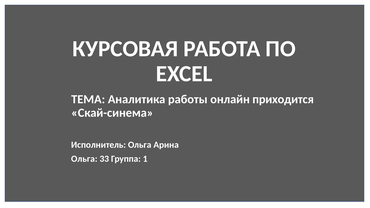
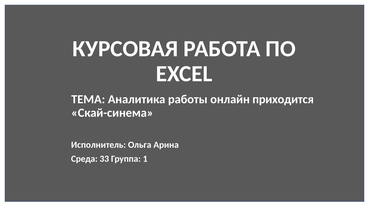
Ольга at (84, 159): Ольга -> Среда
